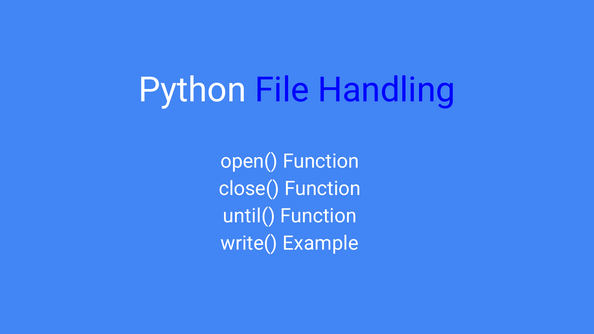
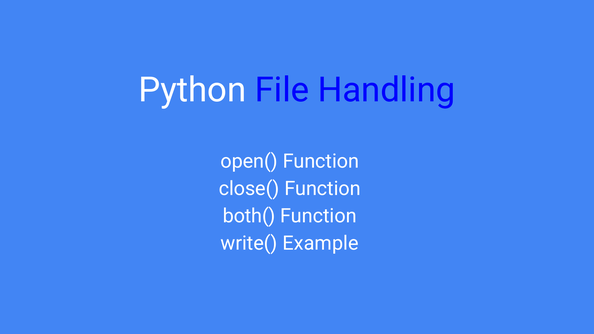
until(: until( -> both(
